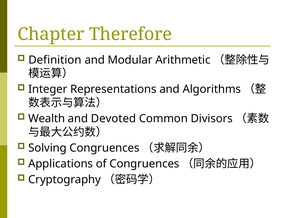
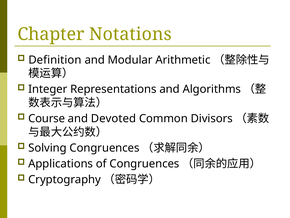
Therefore: Therefore -> Notations
Wealth: Wealth -> Course
